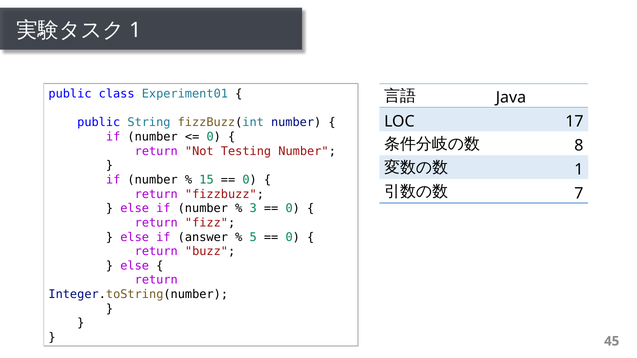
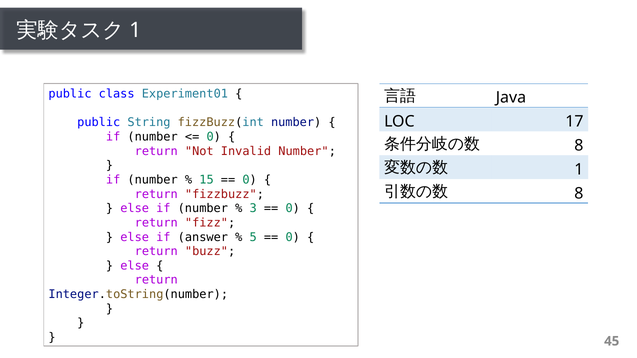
Testing: Testing -> Invalid
7 at (579, 193): 7 -> 8
